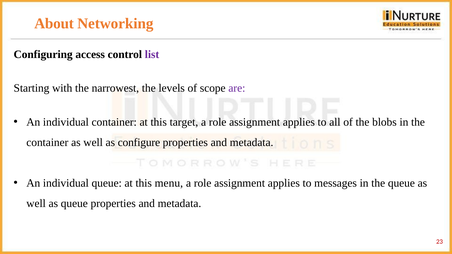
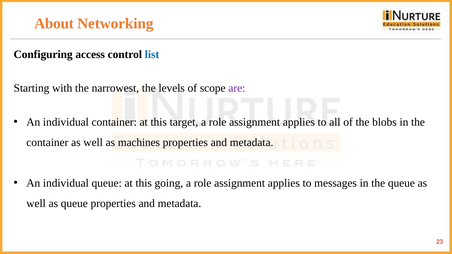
list colour: purple -> blue
configure: configure -> machines
menu: menu -> going
